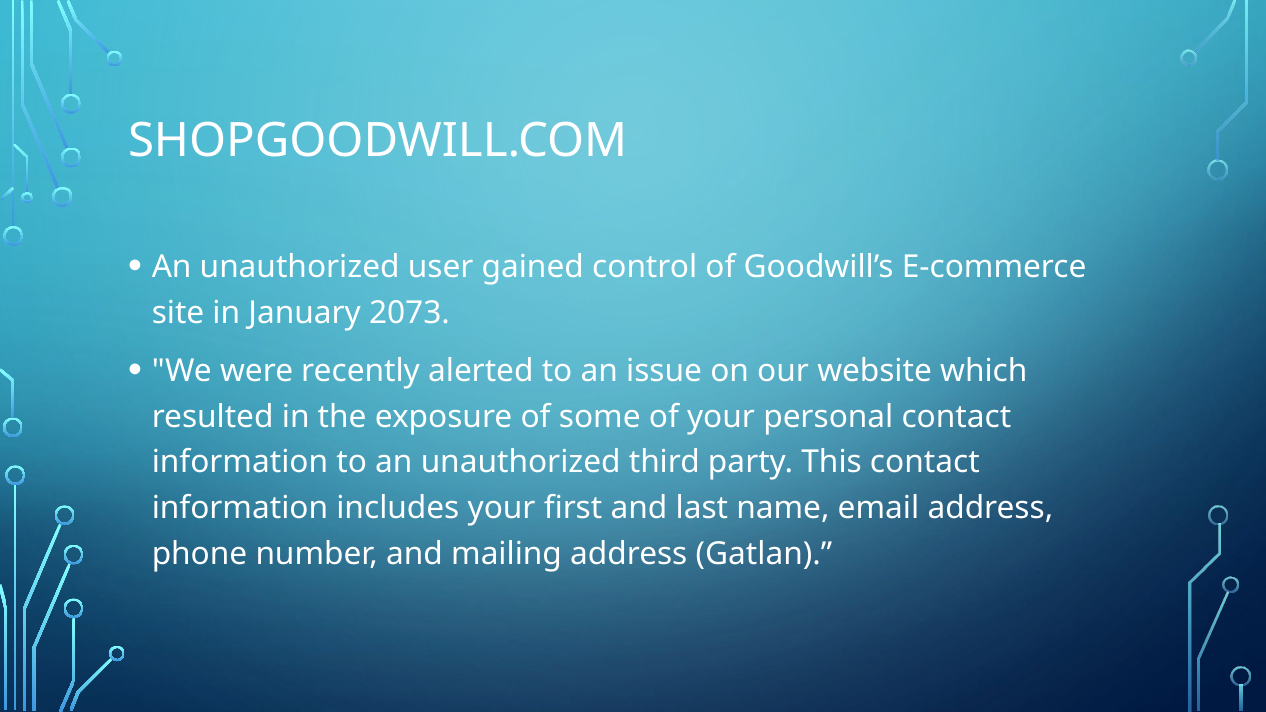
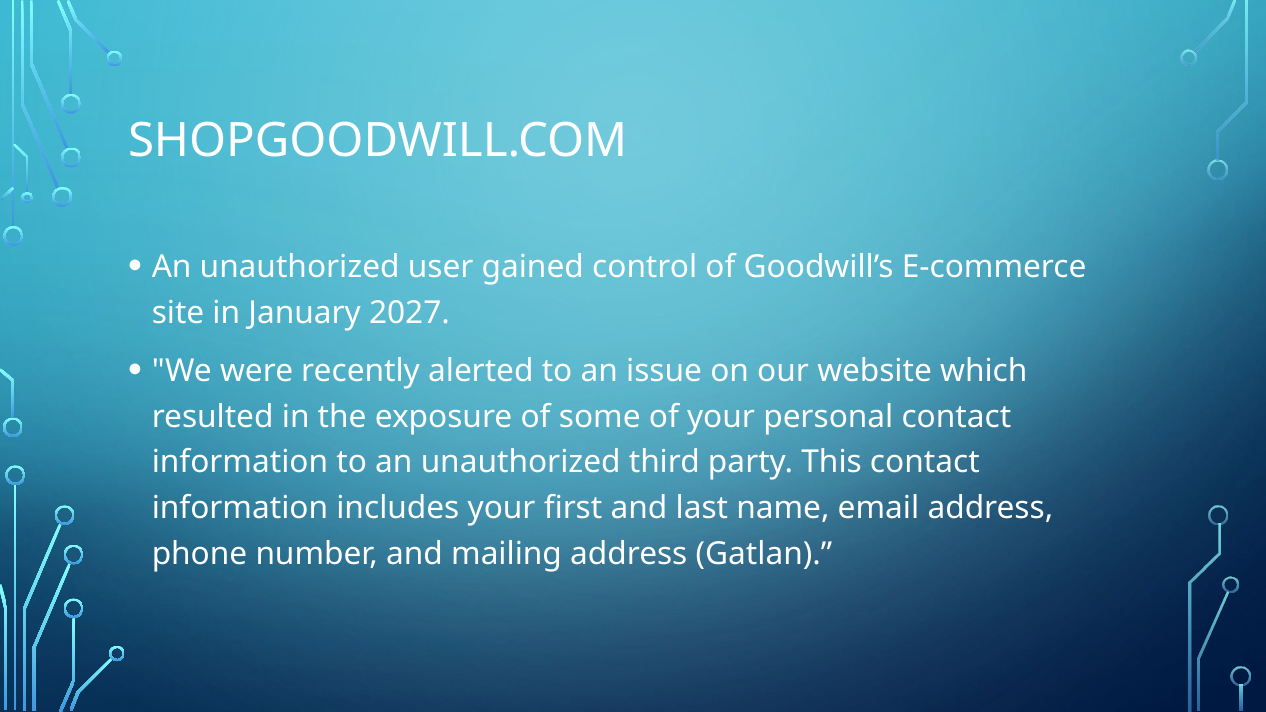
2073: 2073 -> 2027
